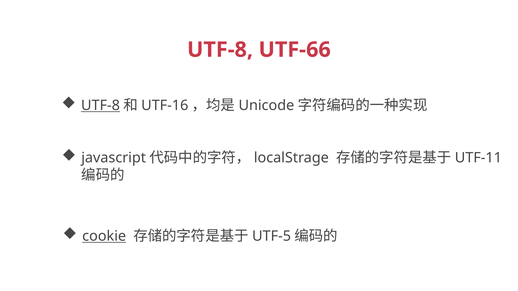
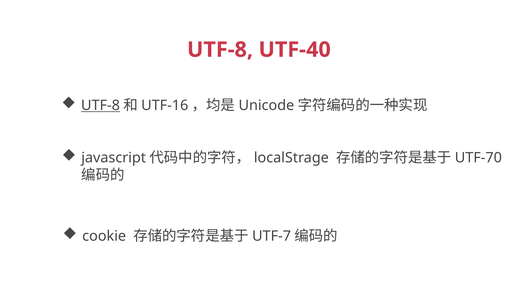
UTF-66: UTF-66 -> UTF-40
UTF-11: UTF-11 -> UTF-70
cookie underline: present -> none
UTF-5: UTF-5 -> UTF-7
